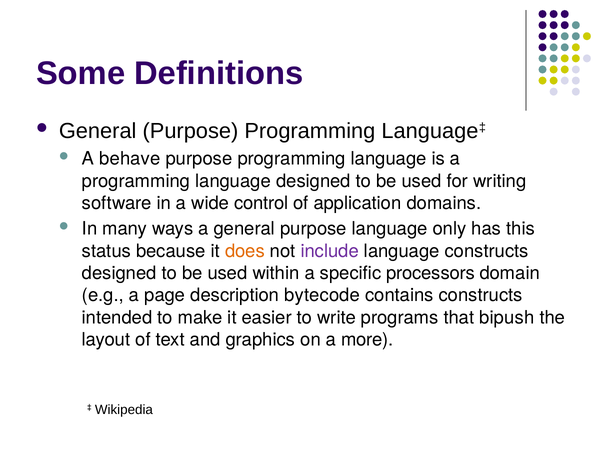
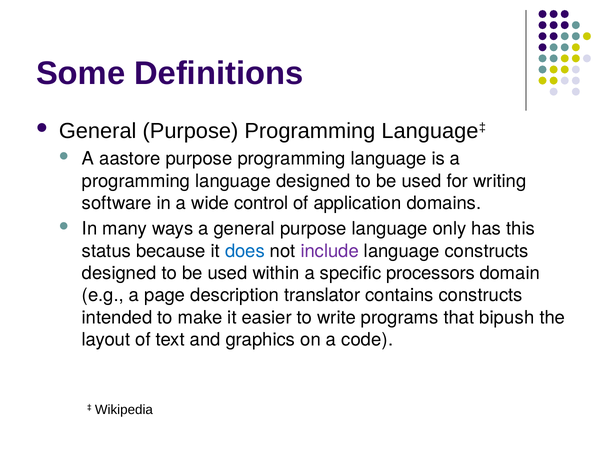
behave: behave -> aastore
does colour: orange -> blue
bytecode: bytecode -> translator
more: more -> code
